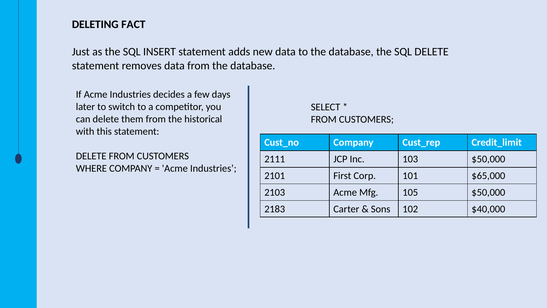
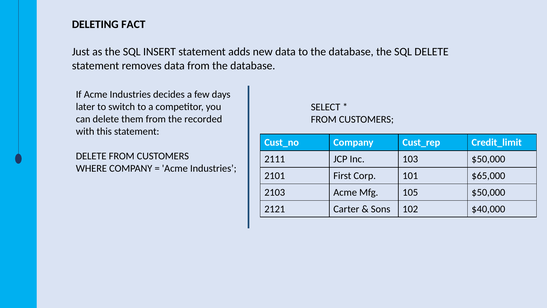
historical: historical -> recorded
2183: 2183 -> 2121
